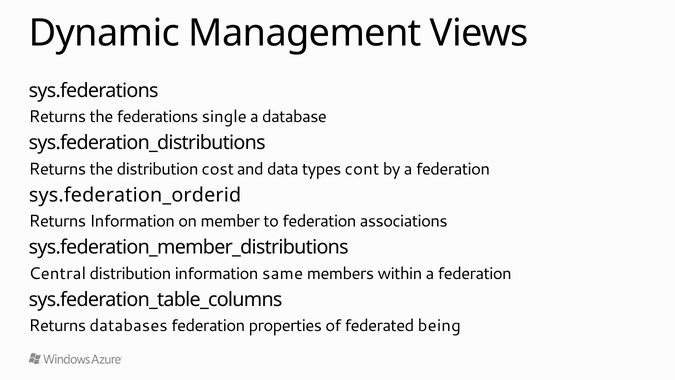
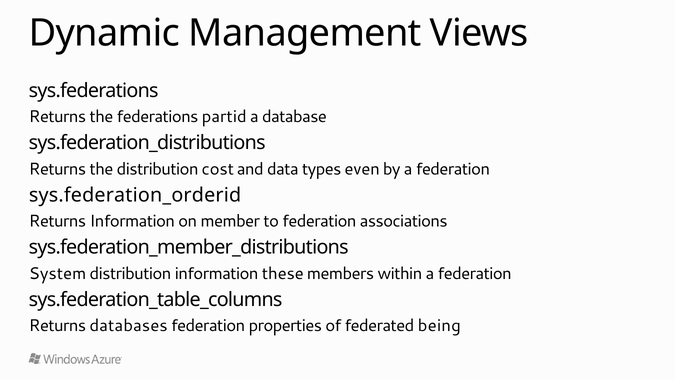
single: single -> partid
cont: cont -> even
Central: Central -> System
same: same -> these
